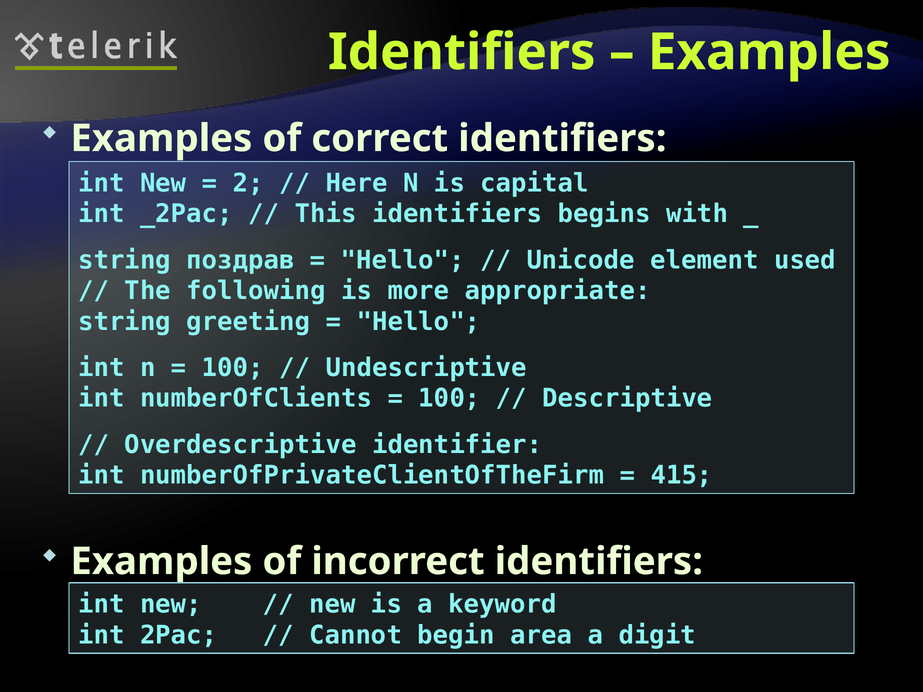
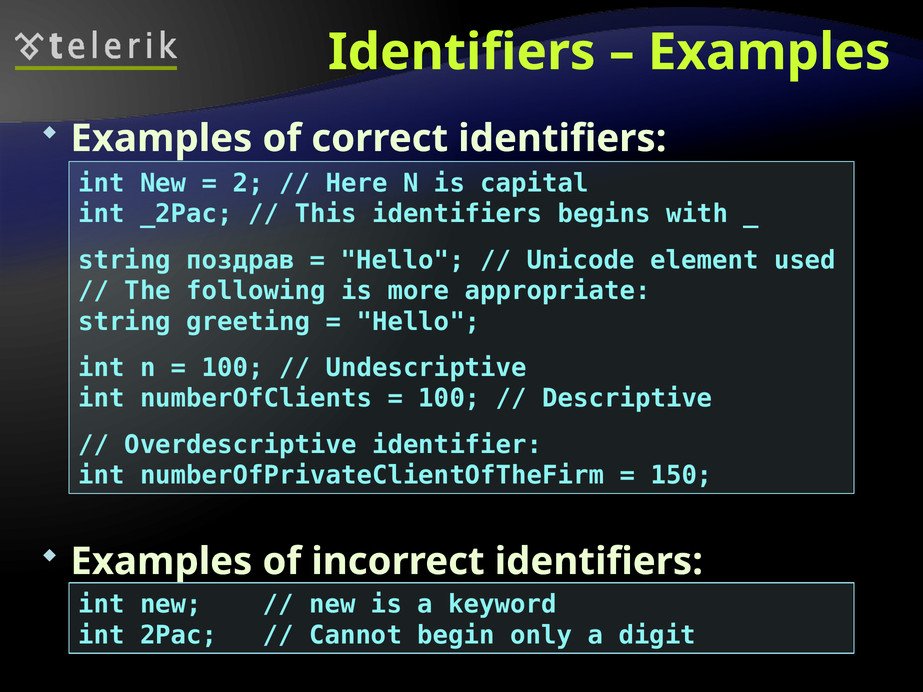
415: 415 -> 150
area: area -> only
